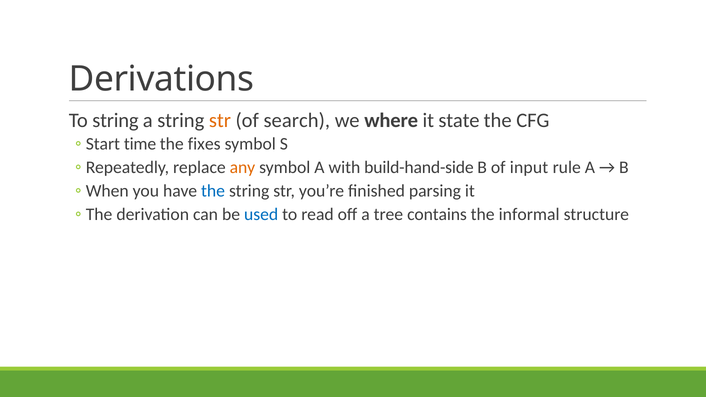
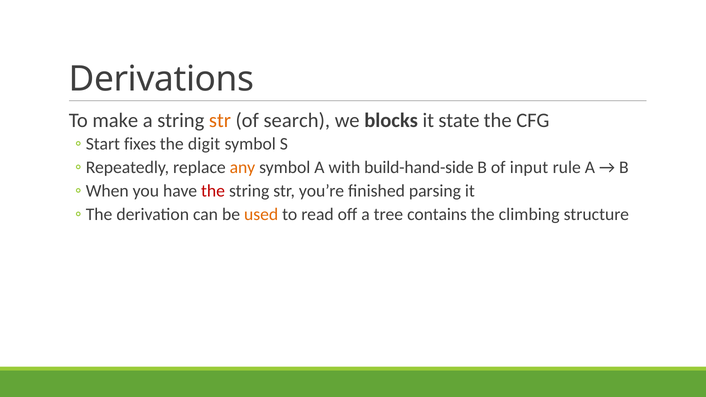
To string: string -> make
where: where -> blocks
time: time -> fixes
fixes: fixes -> digit
the at (213, 191) colour: blue -> red
used colour: blue -> orange
informal: informal -> climbing
